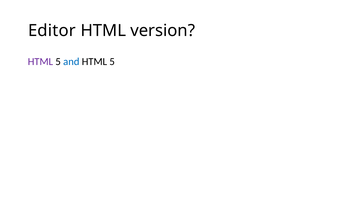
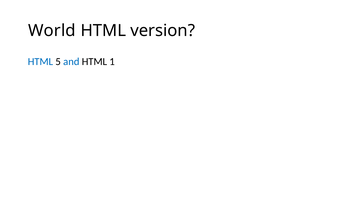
Editor: Editor -> World
HTML at (40, 62) colour: purple -> blue
5 at (112, 62): 5 -> 1
